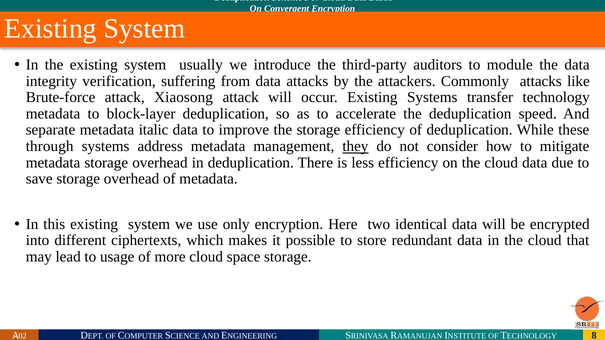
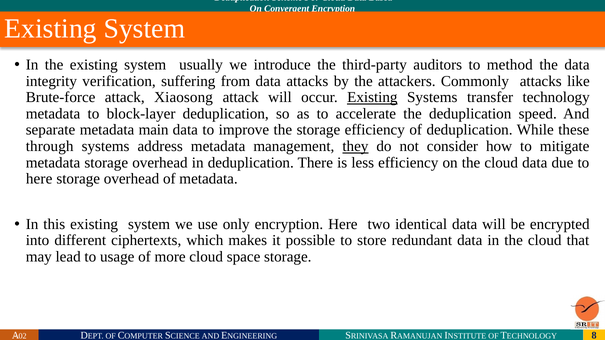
module: module -> method
Existing at (372, 97) underline: none -> present
italic: italic -> main
save at (39, 179): save -> here
